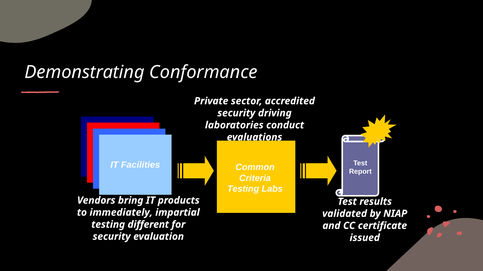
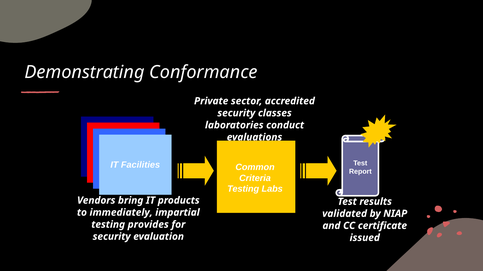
driving: driving -> classes
different: different -> provides
